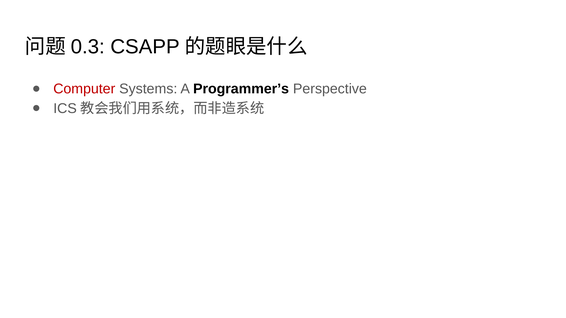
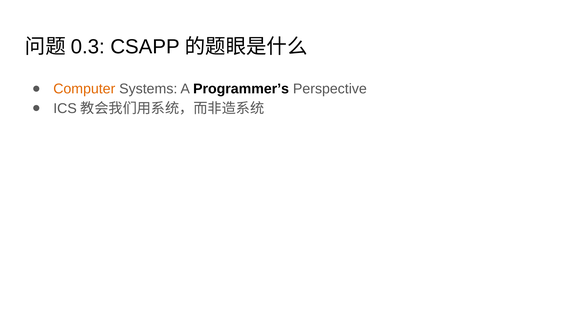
Computer colour: red -> orange
